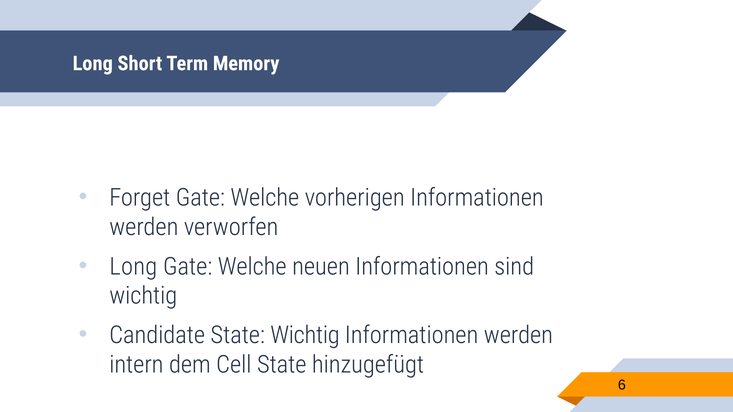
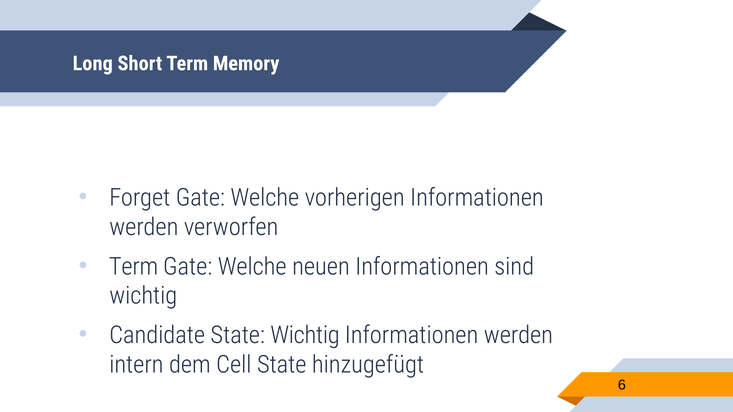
Long at (133, 267): Long -> Term
